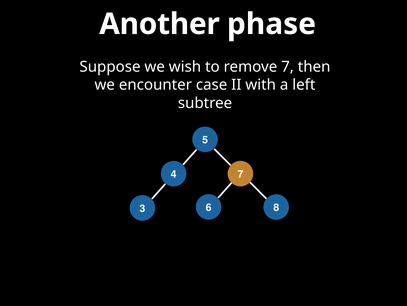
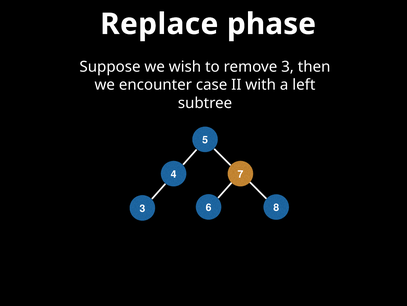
Another: Another -> Replace
7 at (288, 67): 7 -> 3
